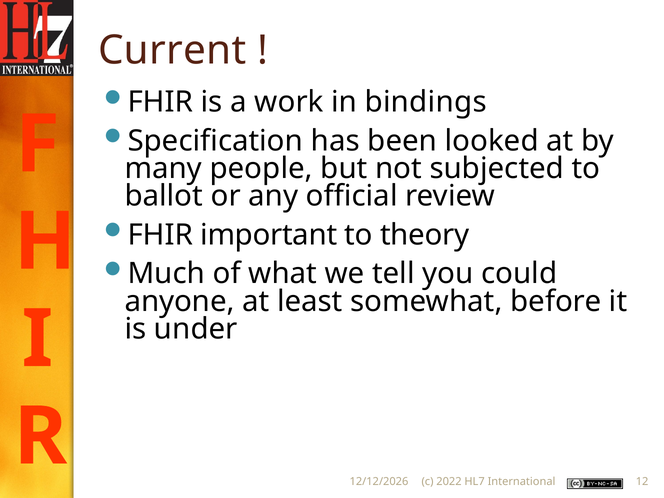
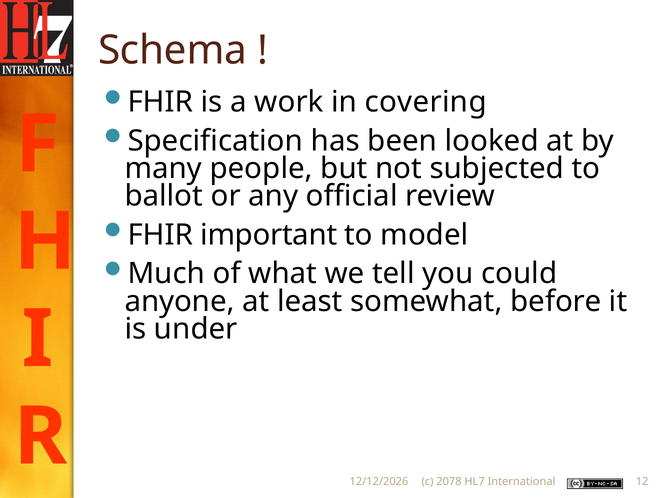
Current: Current -> Schema
bindings: bindings -> covering
theory: theory -> model
2022: 2022 -> 2078
